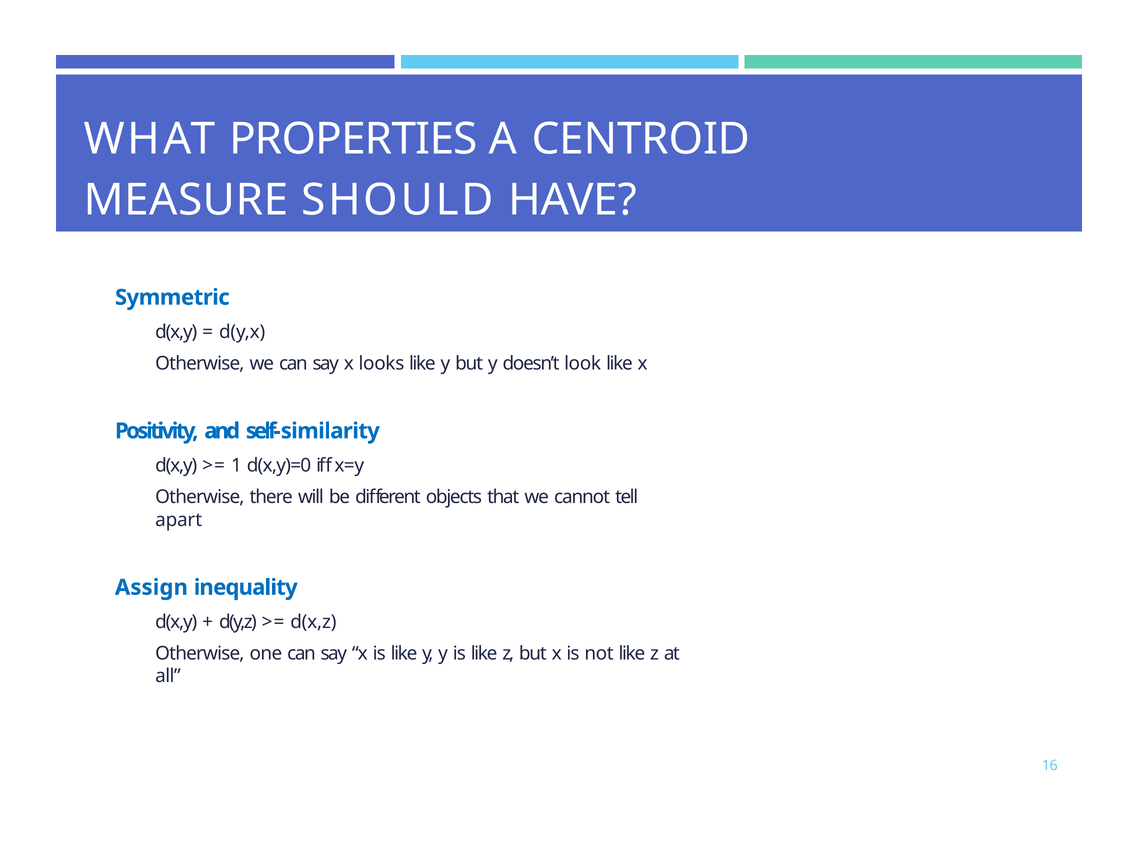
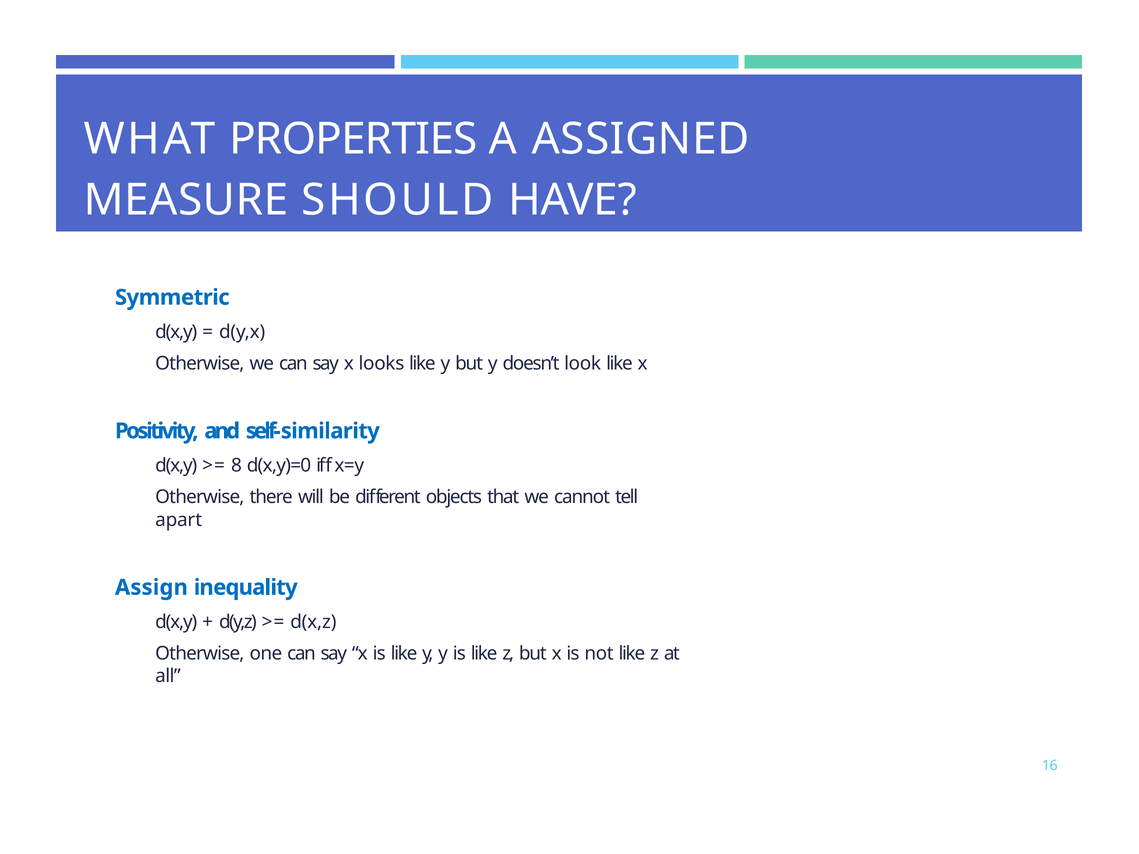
CENTROID: CENTROID -> ASSIGNED
1: 1 -> 8
